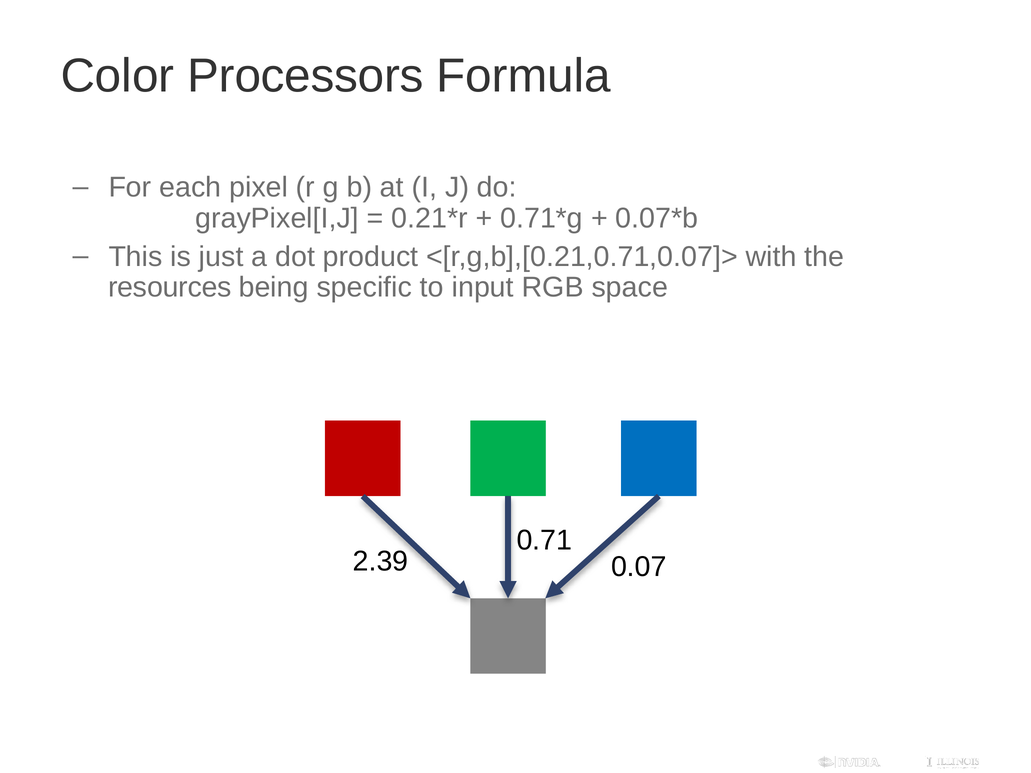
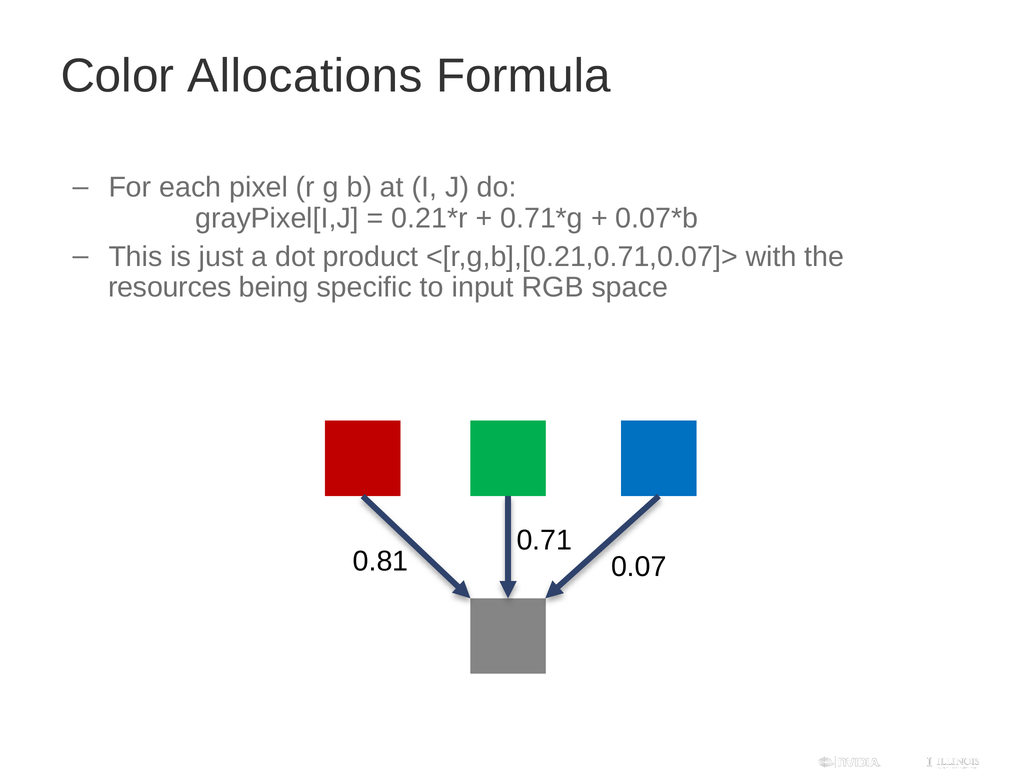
Processors: Processors -> Allocations
2.39: 2.39 -> 0.81
